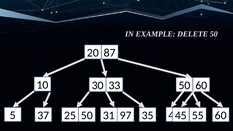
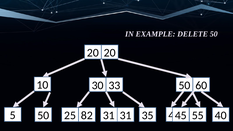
20 87: 87 -> 20
5 37: 37 -> 50
25 50: 50 -> 82
31 97: 97 -> 31
55 60: 60 -> 40
